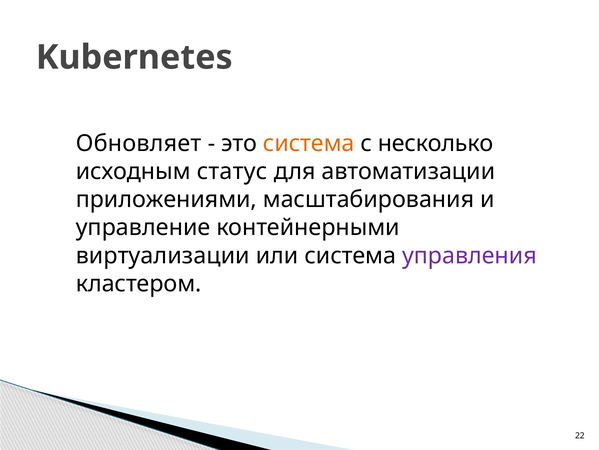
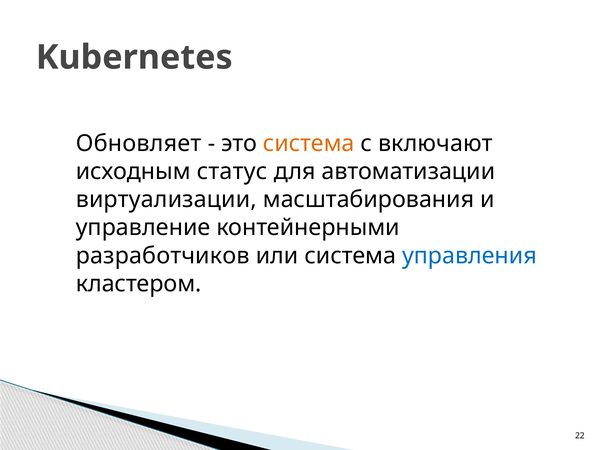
несколько: несколько -> включают
приложениями: приложениями -> виртуализации
виртуализации: виртуализации -> разработчиков
управления colour: purple -> blue
